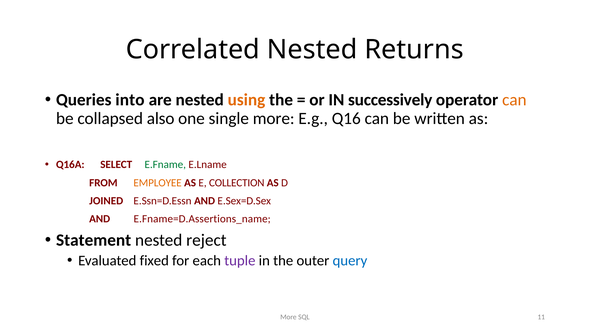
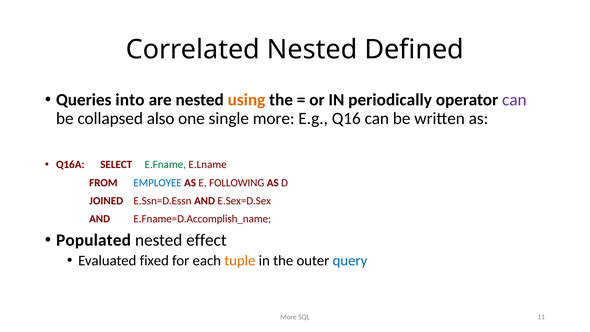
Returns: Returns -> Defined
successively: successively -> periodically
can at (514, 100) colour: orange -> purple
EMPLOYEE colour: orange -> blue
COLLECTION: COLLECTION -> FOLLOWING
E.Fname=D.Assertions_name: E.Fname=D.Assertions_name -> E.Fname=D.Accomplish_name
Statement: Statement -> Populated
reject: reject -> effect
tuple colour: purple -> orange
